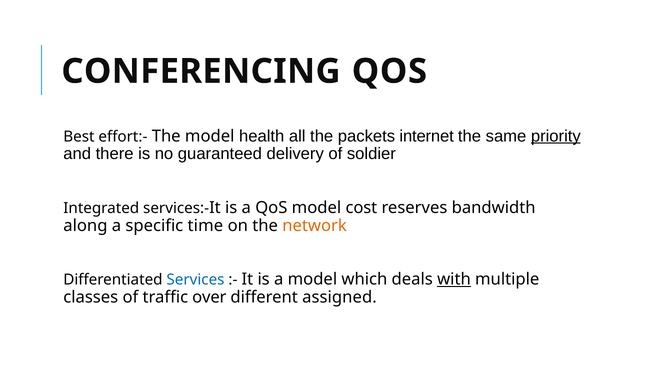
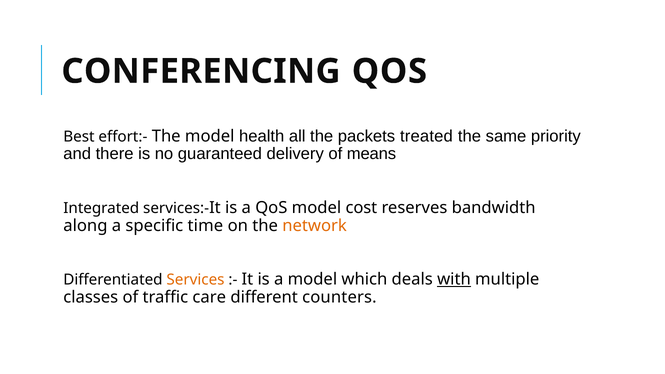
internet: internet -> treated
priority underline: present -> none
soldier: soldier -> means
Services colour: blue -> orange
over: over -> care
assigned: assigned -> counters
